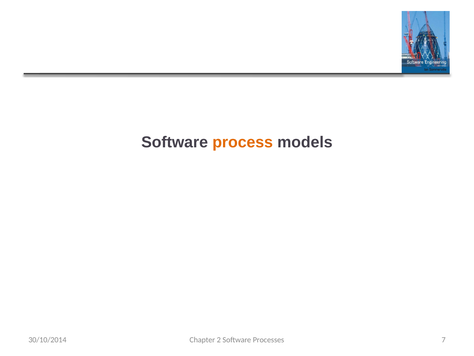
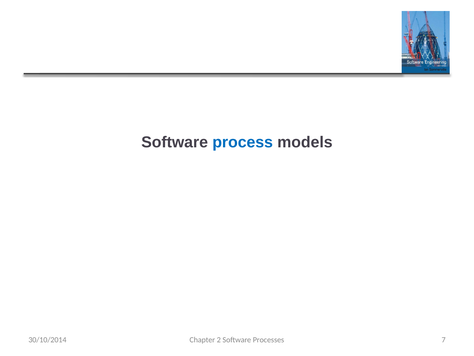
process colour: orange -> blue
